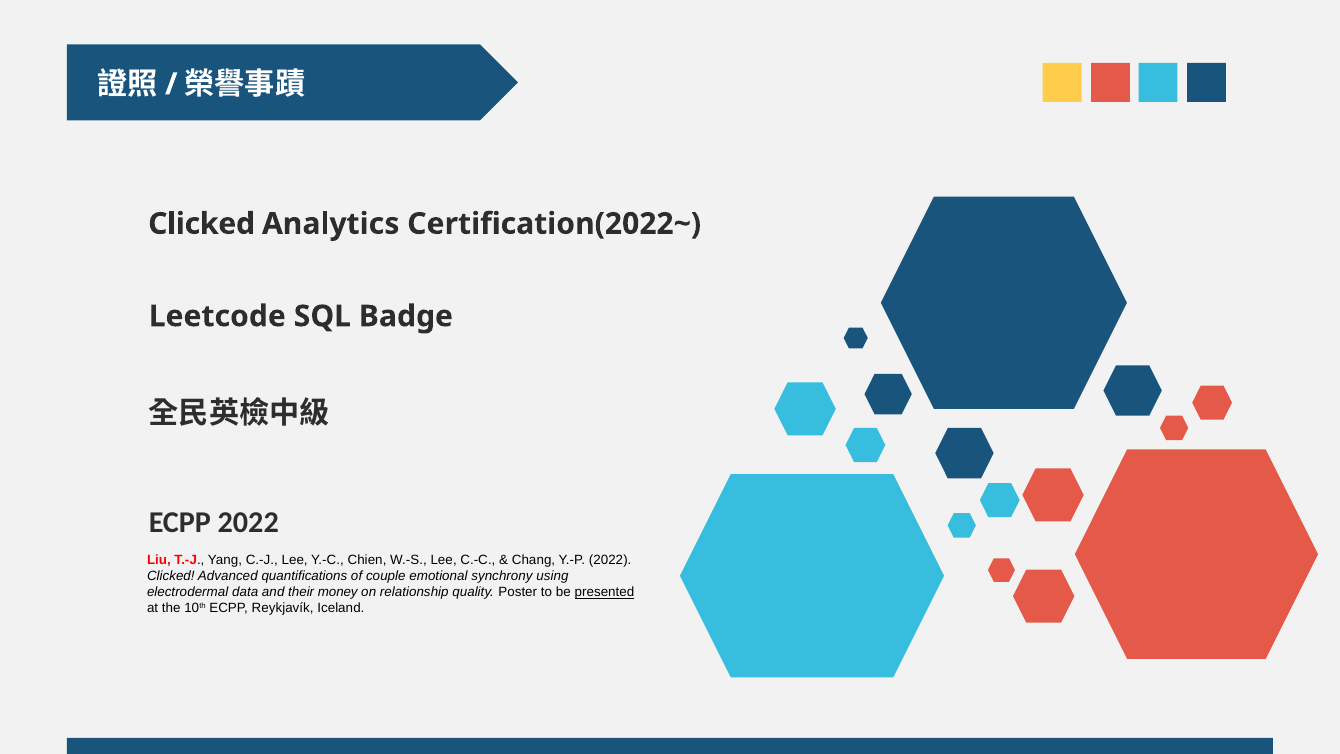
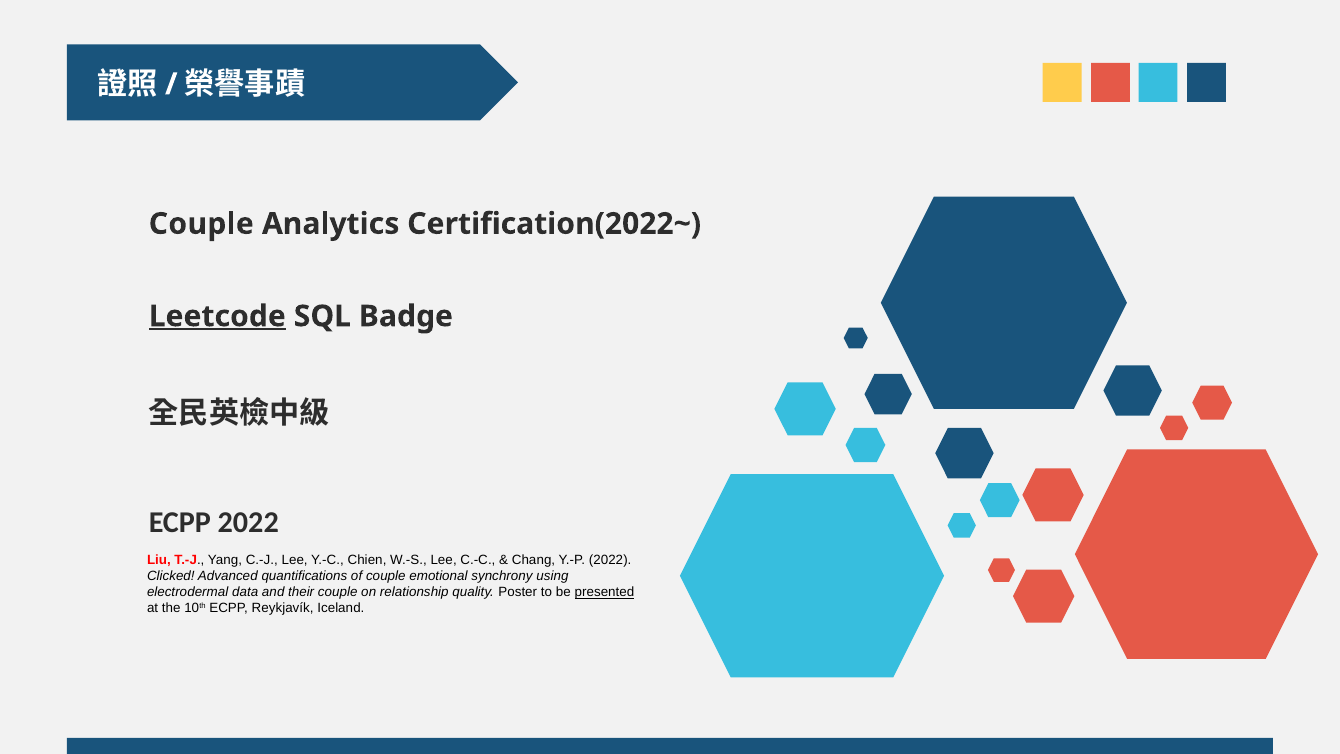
Clicked at (202, 224): Clicked -> Couple
Leetcode underline: none -> present
their money: money -> couple
